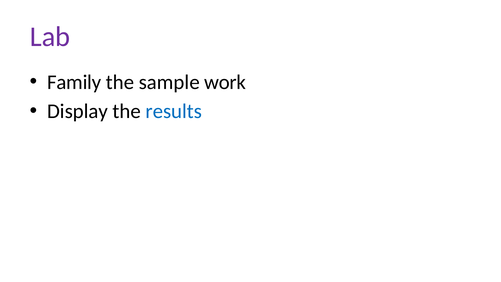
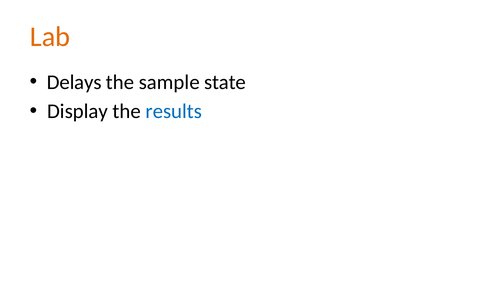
Lab colour: purple -> orange
Family: Family -> Delays
work: work -> state
